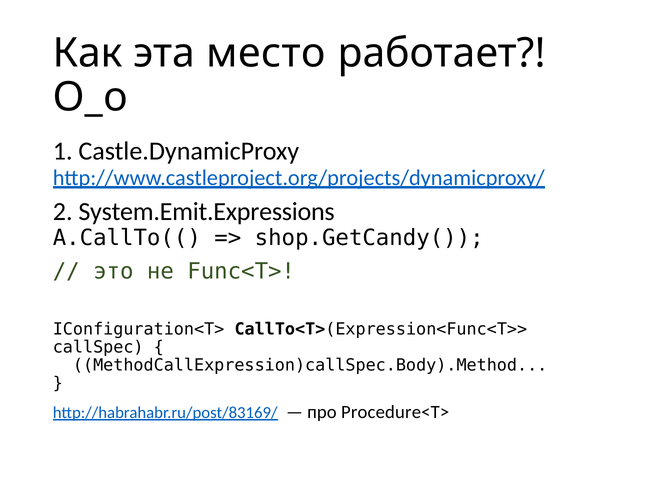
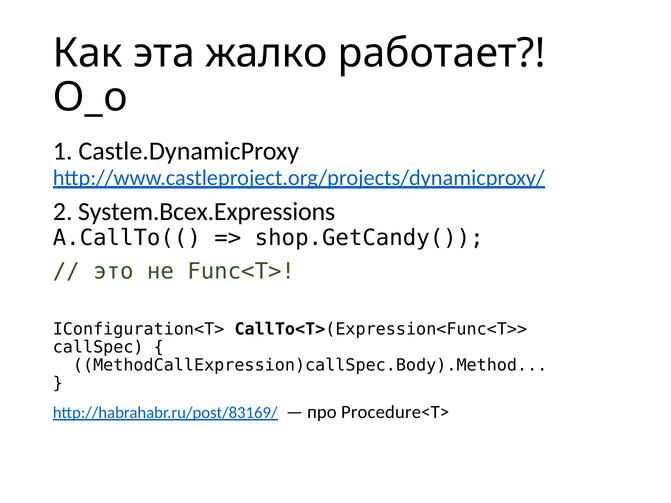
место: место -> жалко
System.Emit.Expressions: System.Emit.Expressions -> System.Всех.Expressions
